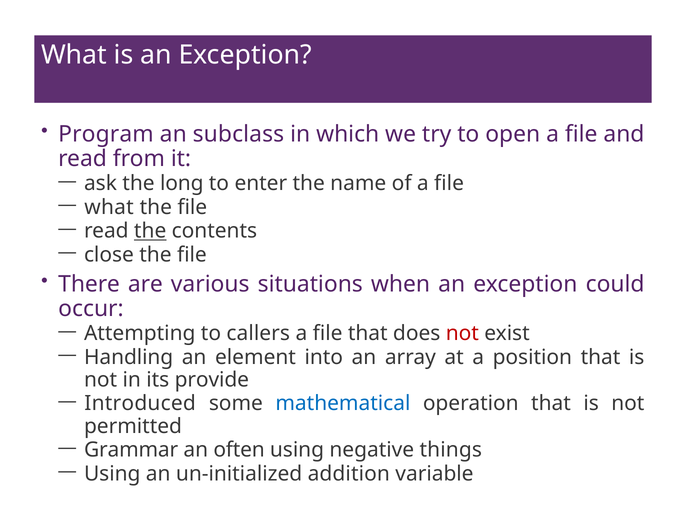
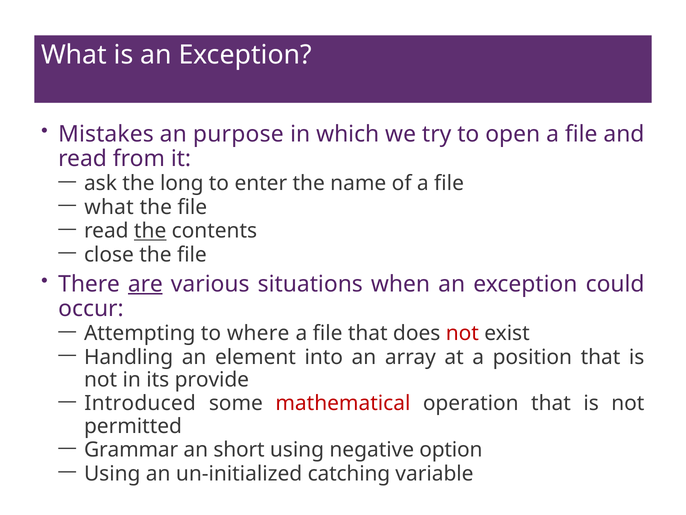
Program: Program -> Mistakes
subclass: subclass -> purpose
are underline: none -> present
callers: callers -> where
mathematical colour: blue -> red
often: often -> short
things: things -> option
addition: addition -> catching
